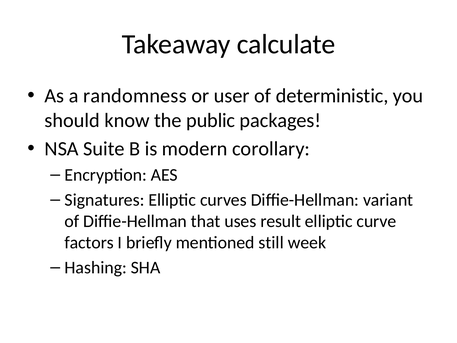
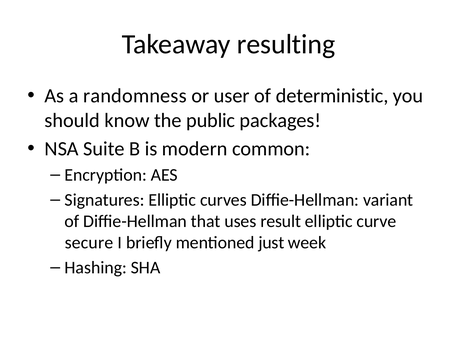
calculate: calculate -> resulting
corollary: corollary -> common
factors: factors -> secure
still: still -> just
